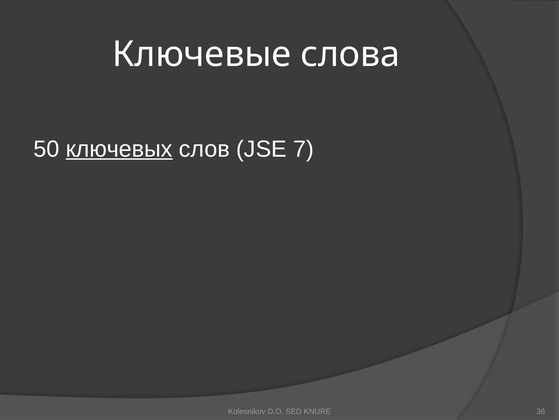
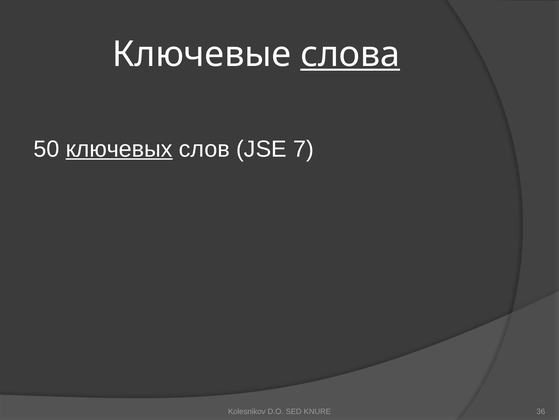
слова underline: none -> present
